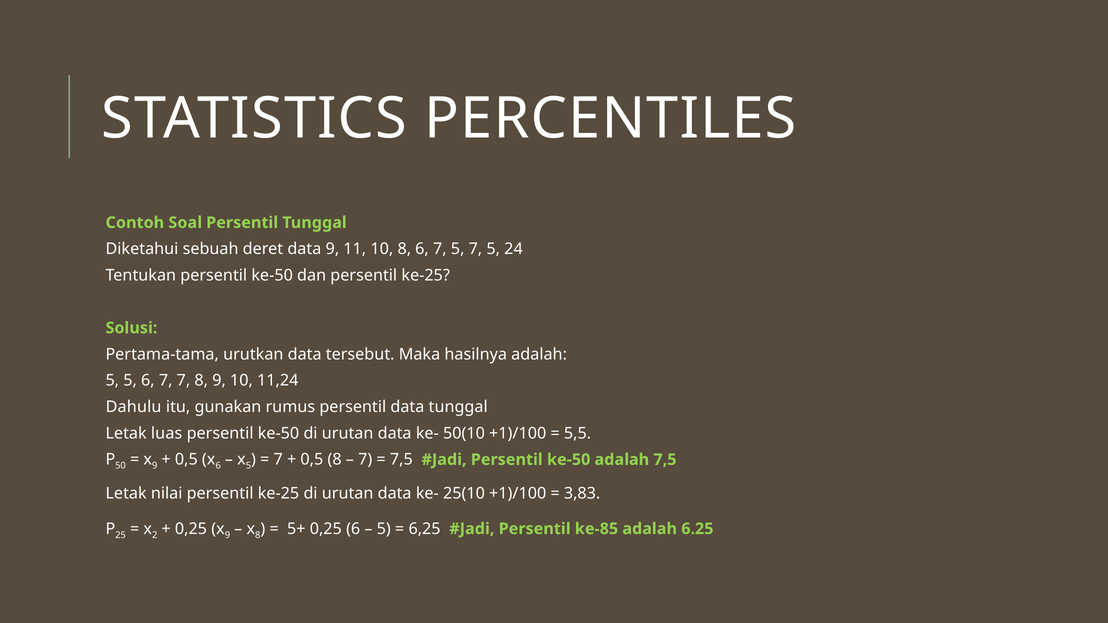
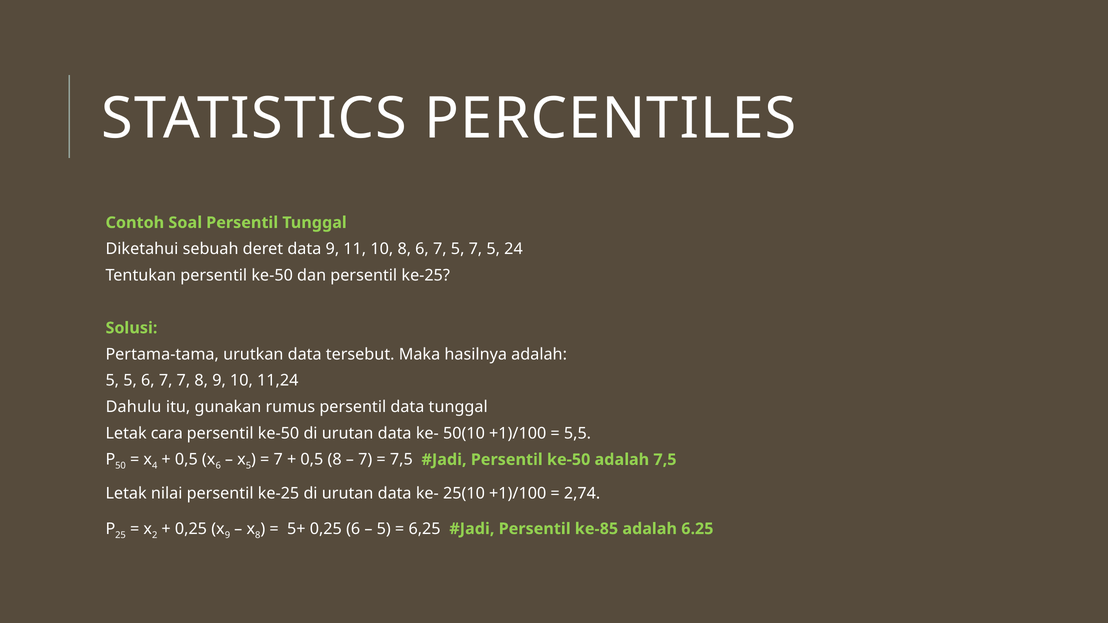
luas: luas -> cara
9 at (155, 466): 9 -> 4
3,83: 3,83 -> 2,74
